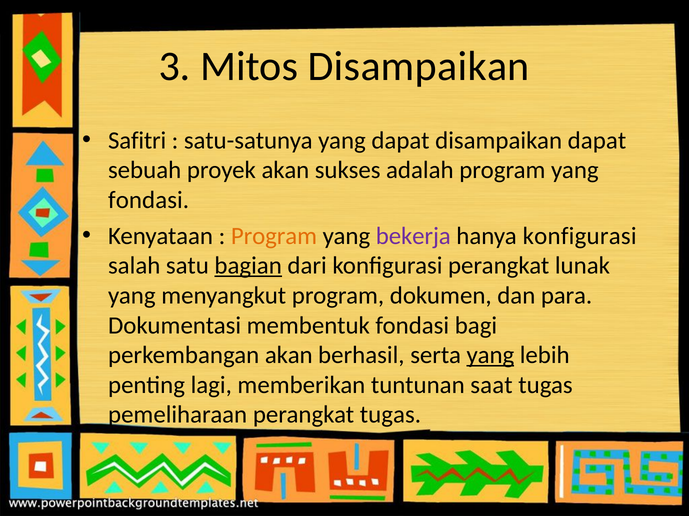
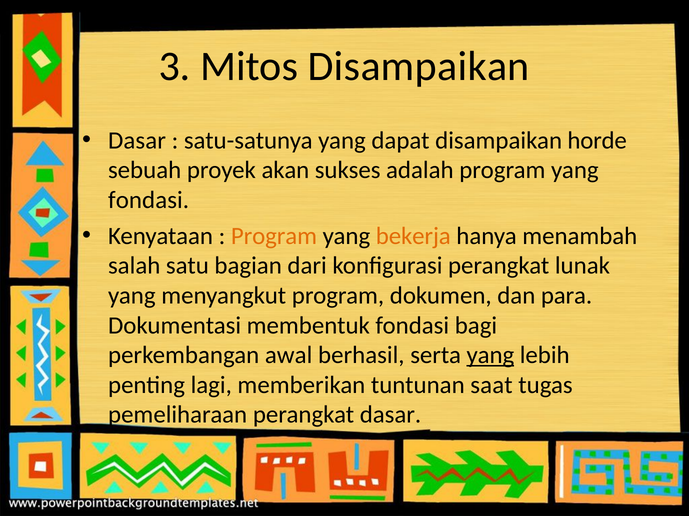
Safitri at (137, 141): Safitri -> Dasar
disampaikan dapat: dapat -> horde
bekerja colour: purple -> orange
hanya konfigurasi: konfigurasi -> menambah
bagian underline: present -> none
perkembangan akan: akan -> awal
perangkat tugas: tugas -> dasar
